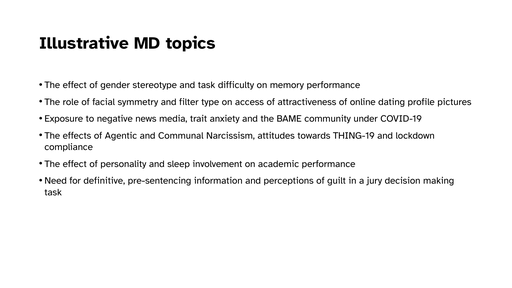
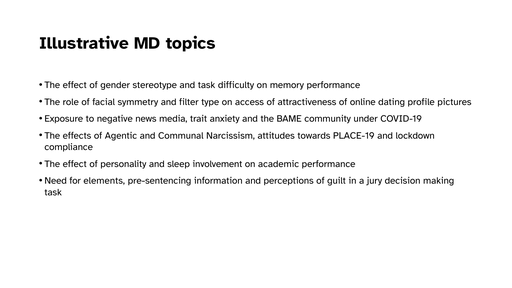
THING-19: THING-19 -> PLACE-19
definitive: definitive -> elements
